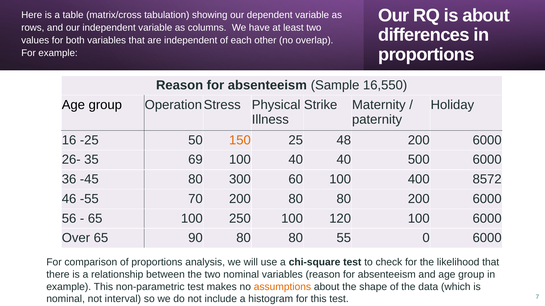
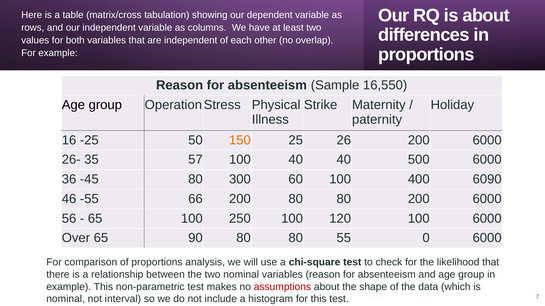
48: 48 -> 26
69: 69 -> 57
8572: 8572 -> 6090
70: 70 -> 66
assumptions colour: orange -> red
